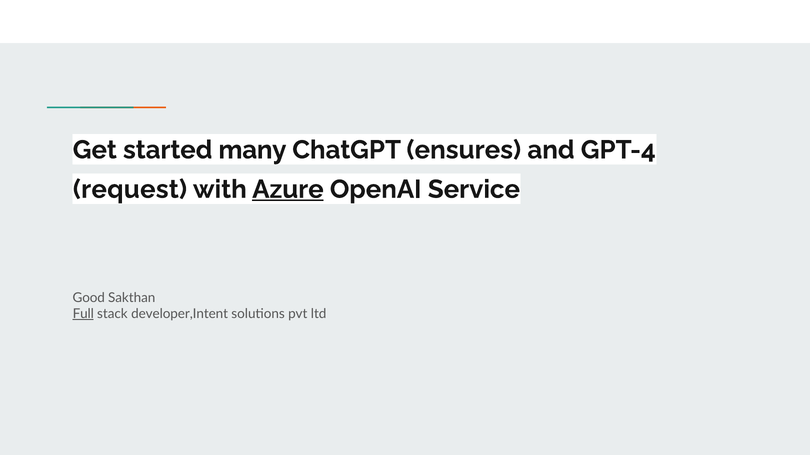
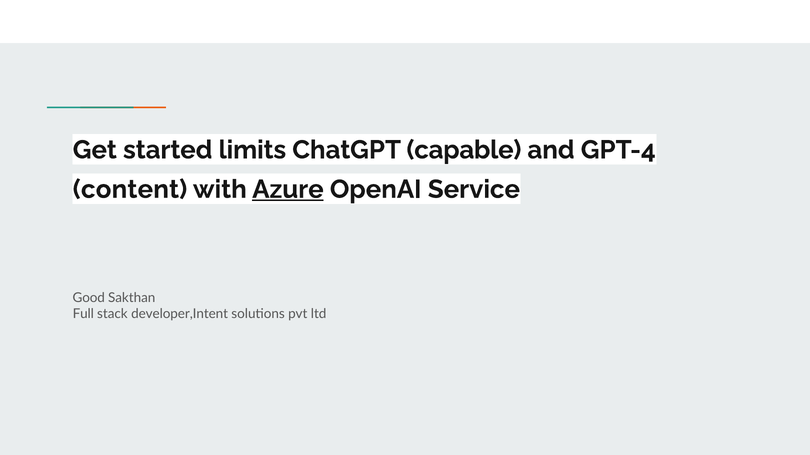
many: many -> limits
ensures: ensures -> capable
request: request -> content
Full underline: present -> none
